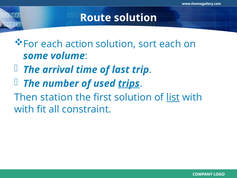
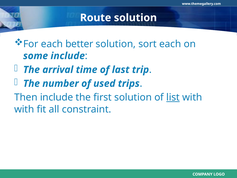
action: action -> better
some volume: volume -> include
trips underline: present -> none
Then station: station -> include
